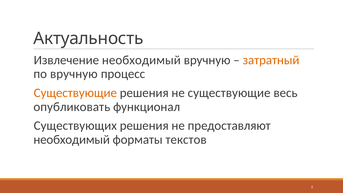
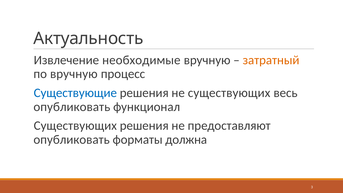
Извлечение необходимый: необходимый -> необходимые
Существующие at (75, 93) colour: orange -> blue
не существующие: существующие -> существующих
необходимый at (72, 140): необходимый -> опубликовать
текстов: текстов -> должна
